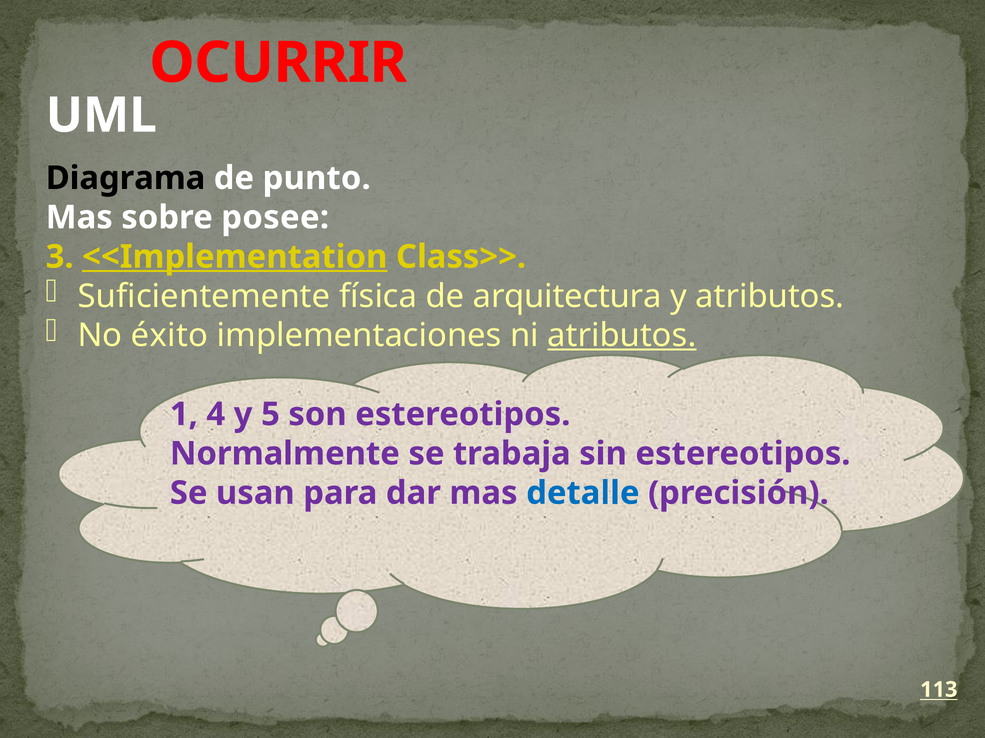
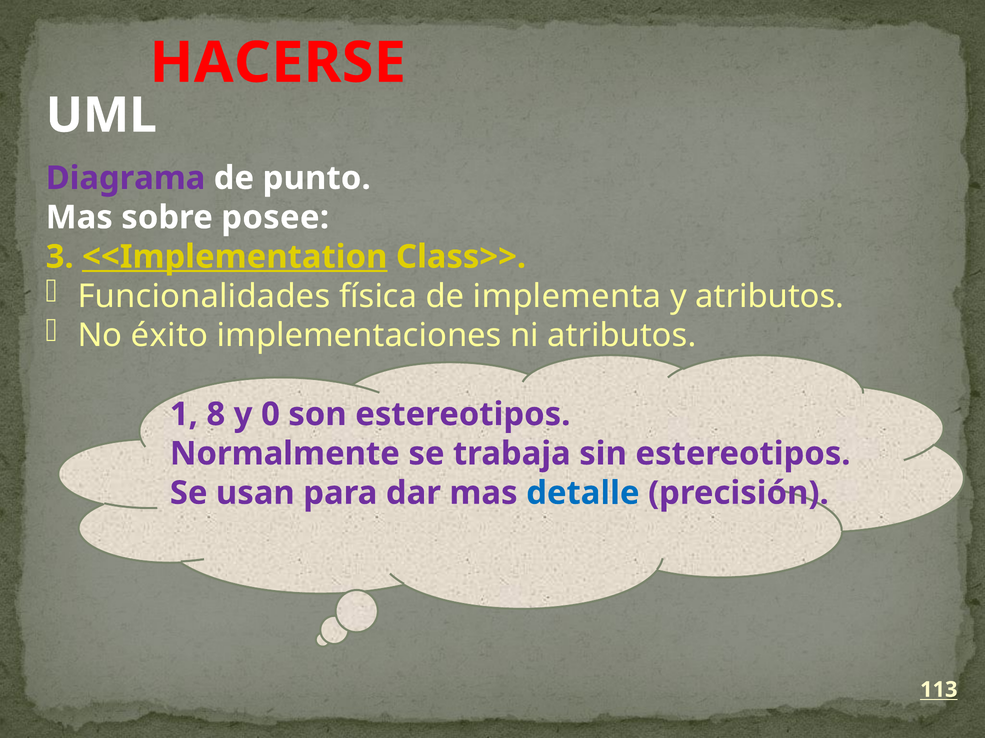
OCURRIR: OCURRIR -> HACERSE
Diagrama colour: black -> purple
Suficientemente: Suficientemente -> Funcionalidades
arquitectura: arquitectura -> implementa
atributos at (622, 336) underline: present -> none
4: 4 -> 8
5: 5 -> 0
